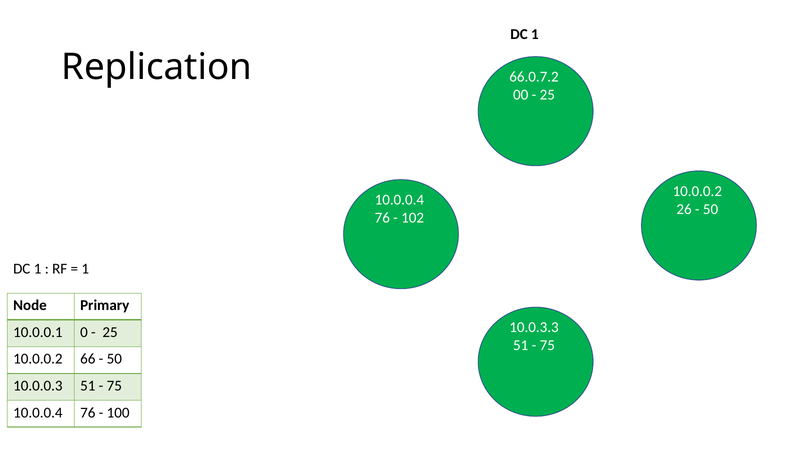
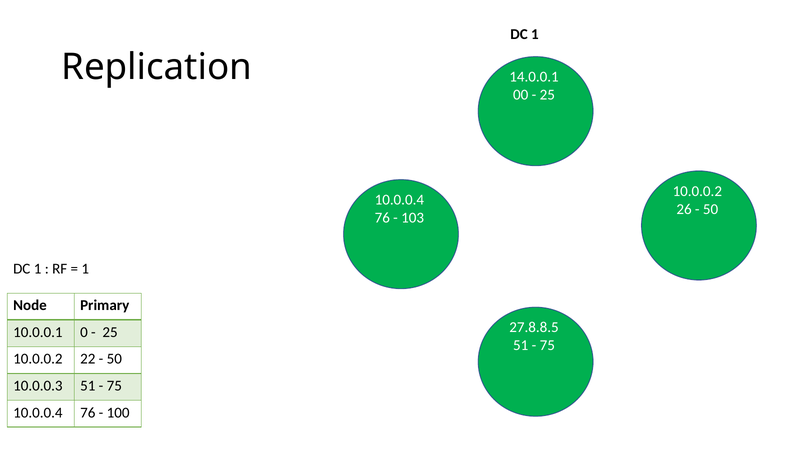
66.0.7.2: 66.0.7.2 -> 14.0.0.1
102: 102 -> 103
10.0.3.3: 10.0.3.3 -> 27.8.8.5
66: 66 -> 22
